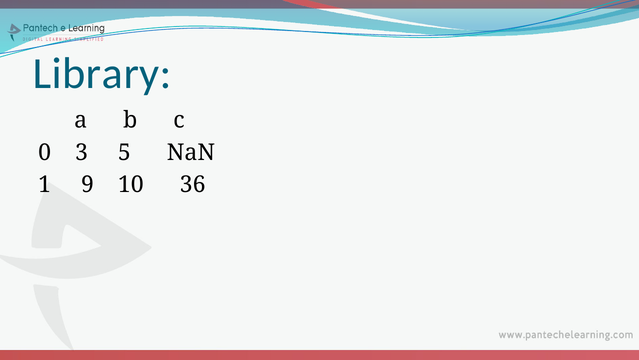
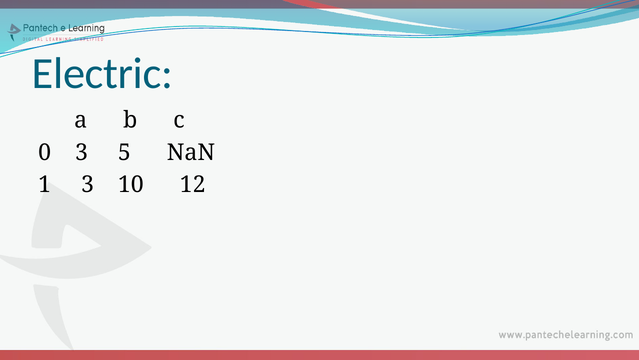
Library: Library -> Electric
1 9: 9 -> 3
36: 36 -> 12
